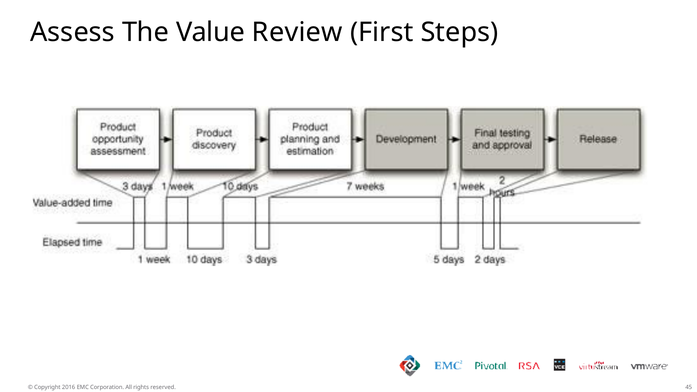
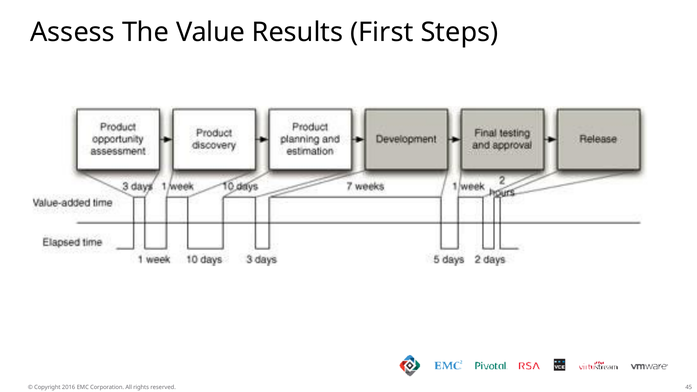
Review: Review -> Results
